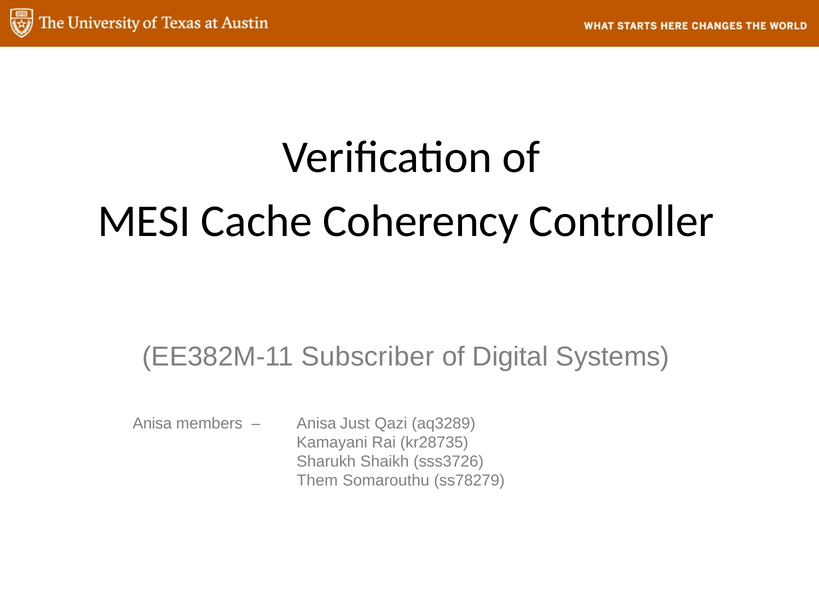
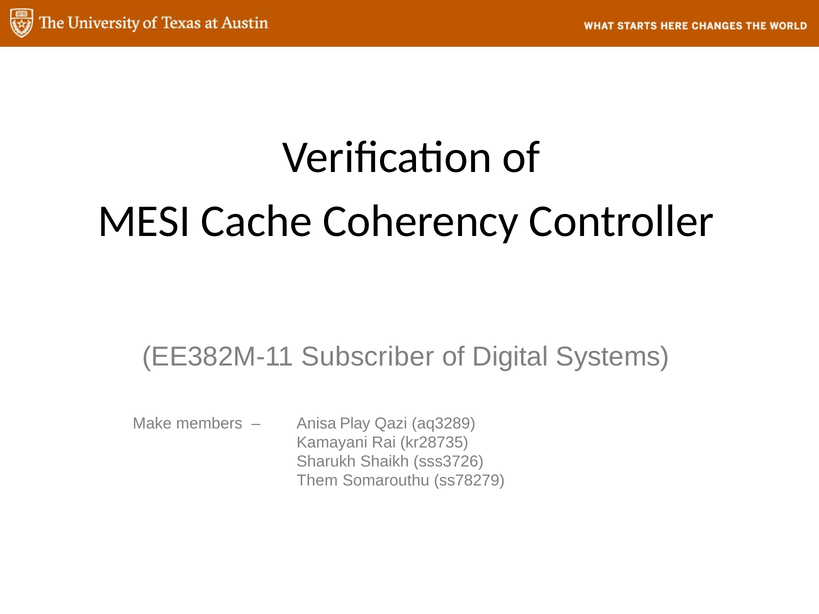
Anisa at (152, 424): Anisa -> Make
Just: Just -> Play
